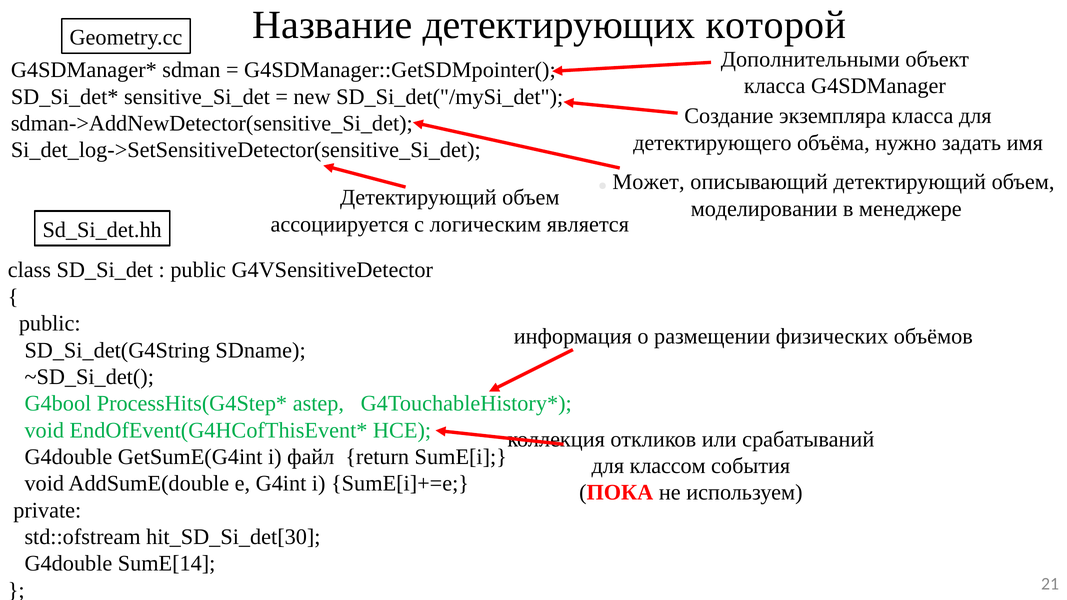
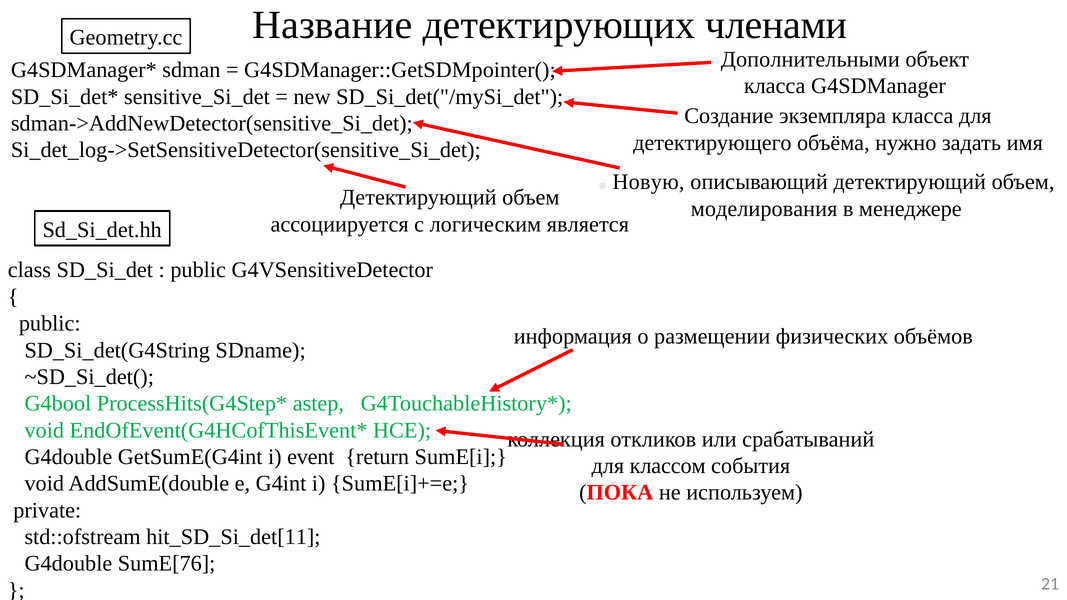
которой: которой -> членами
Может: Может -> Новую
моделировании: моделировании -> моделирования
файл: файл -> event
hit_SD_Si_det[30: hit_SD_Si_det[30 -> hit_SD_Si_det[11
SumE[14: SumE[14 -> SumE[76
